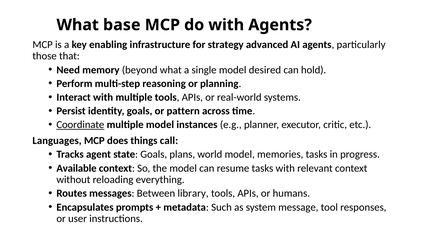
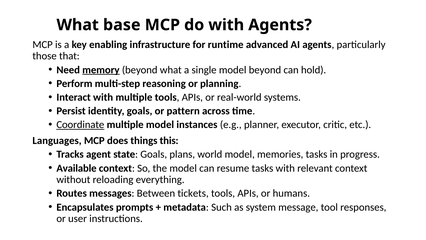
strategy: strategy -> runtime
memory underline: none -> present
model desired: desired -> beyond
call: call -> this
library: library -> tickets
